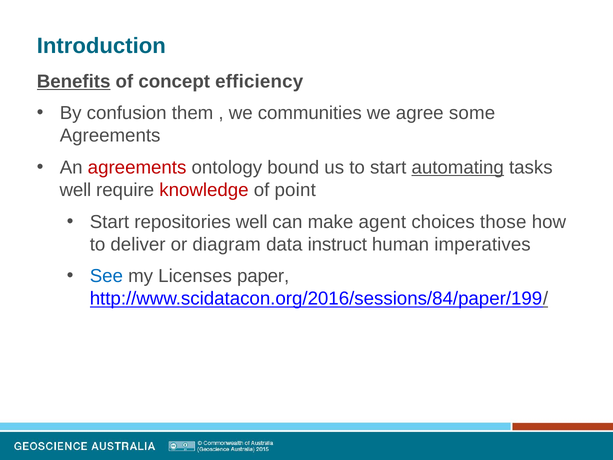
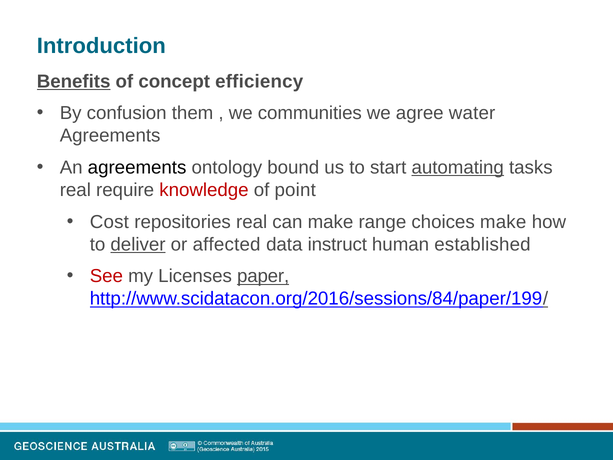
some: some -> water
agreements at (137, 168) colour: red -> black
well at (75, 190): well -> real
Start at (109, 222): Start -> Cost
repositories well: well -> real
agent: agent -> range
choices those: those -> make
deliver underline: none -> present
diagram: diagram -> affected
imperatives: imperatives -> established
See colour: blue -> red
paper underline: none -> present
